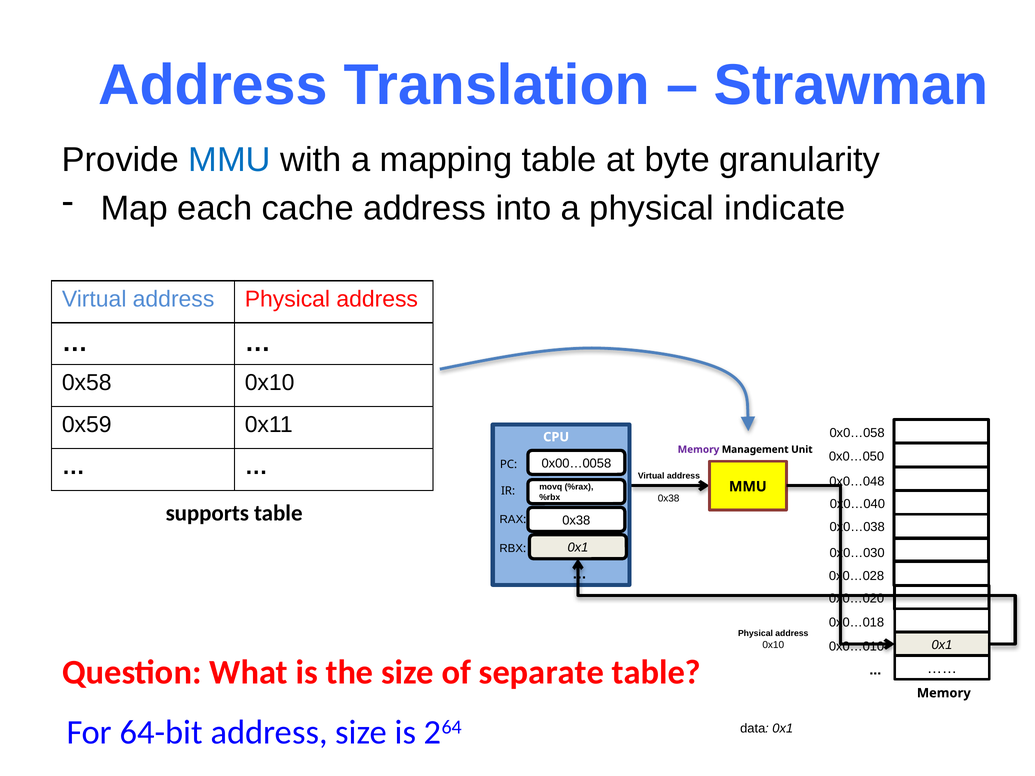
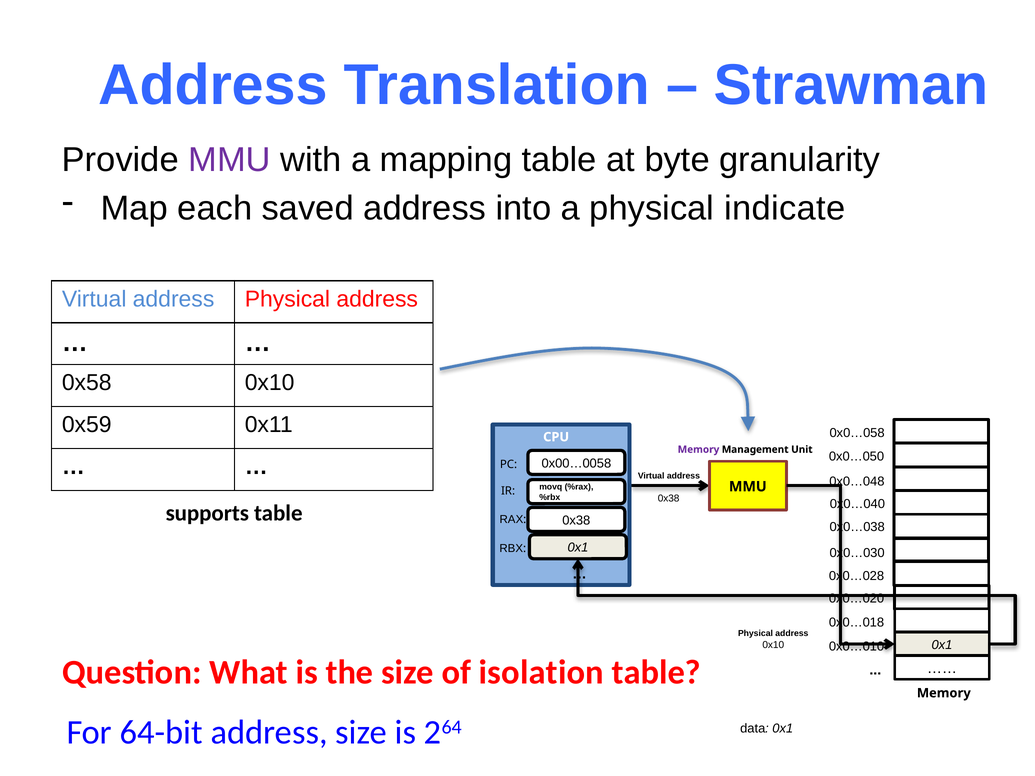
MMU at (230, 160) colour: blue -> purple
cache: cache -> saved
separate: separate -> isolation
